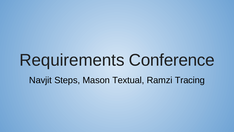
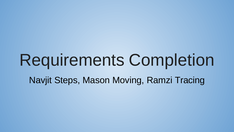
Conference: Conference -> Completion
Textual: Textual -> Moving
